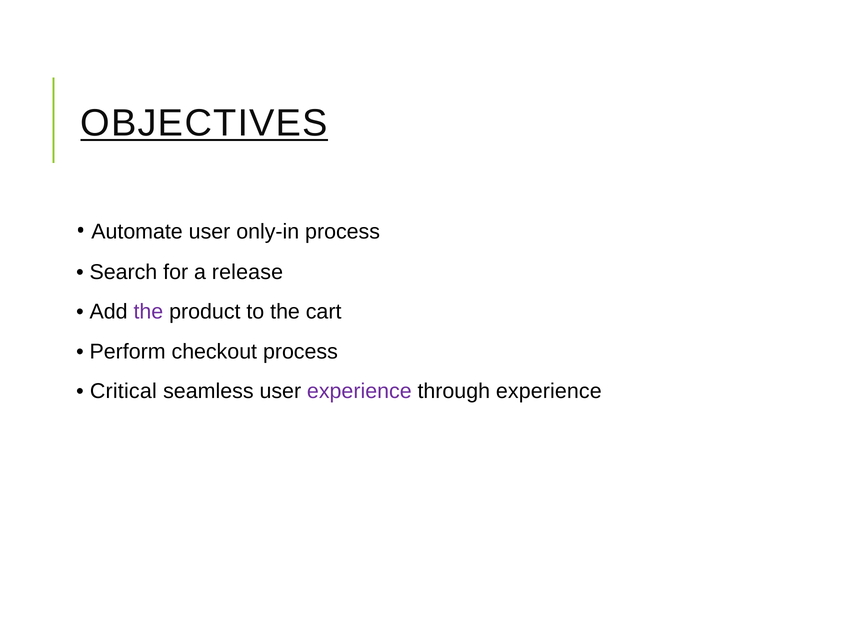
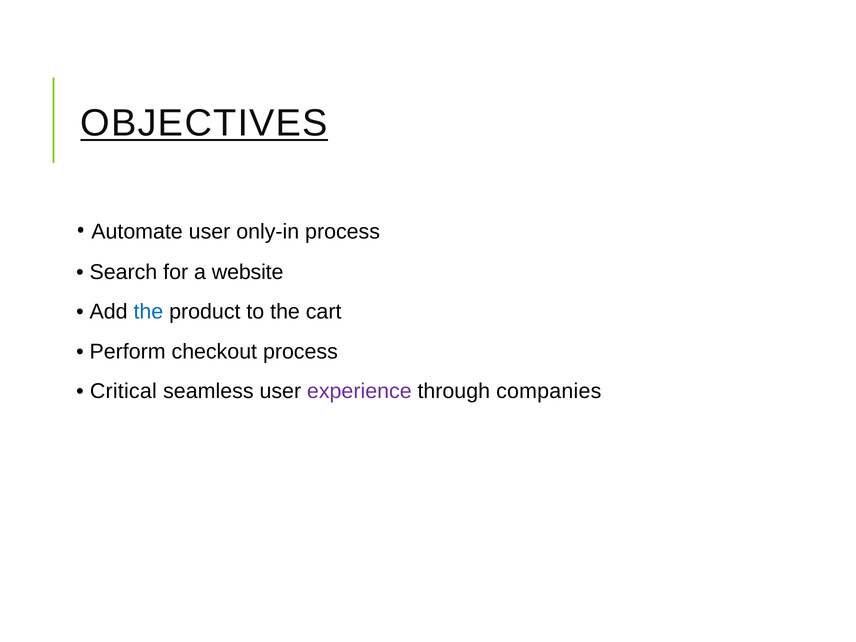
release: release -> website
the at (148, 312) colour: purple -> blue
through experience: experience -> companies
